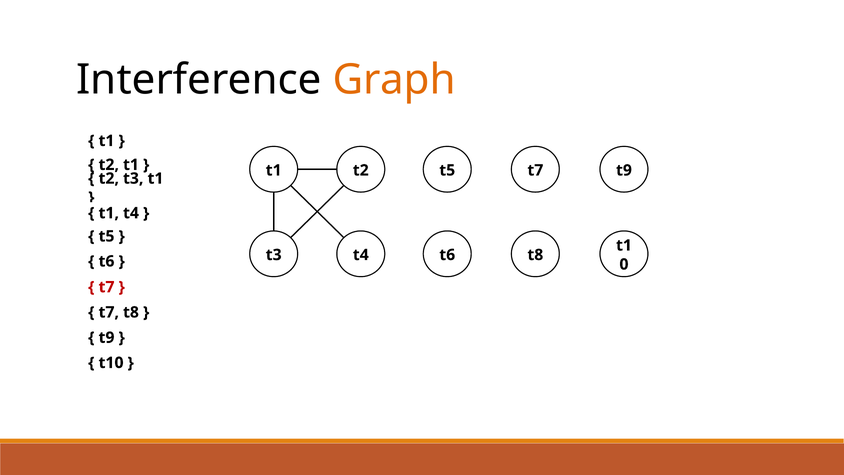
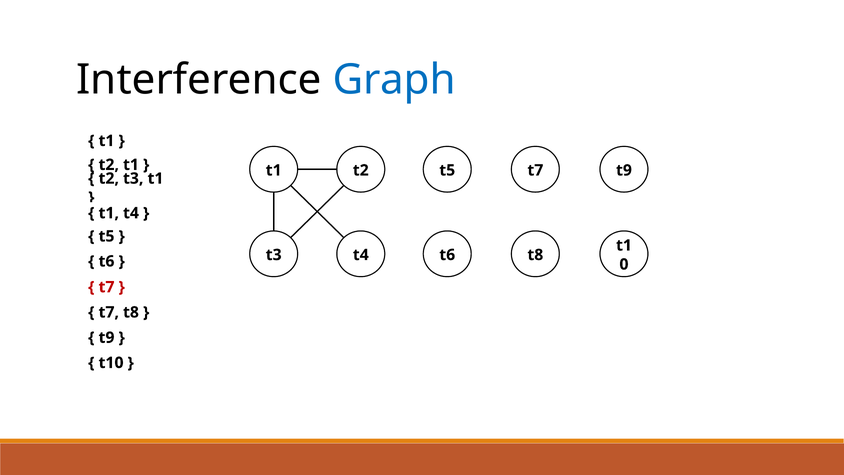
Graph colour: orange -> blue
